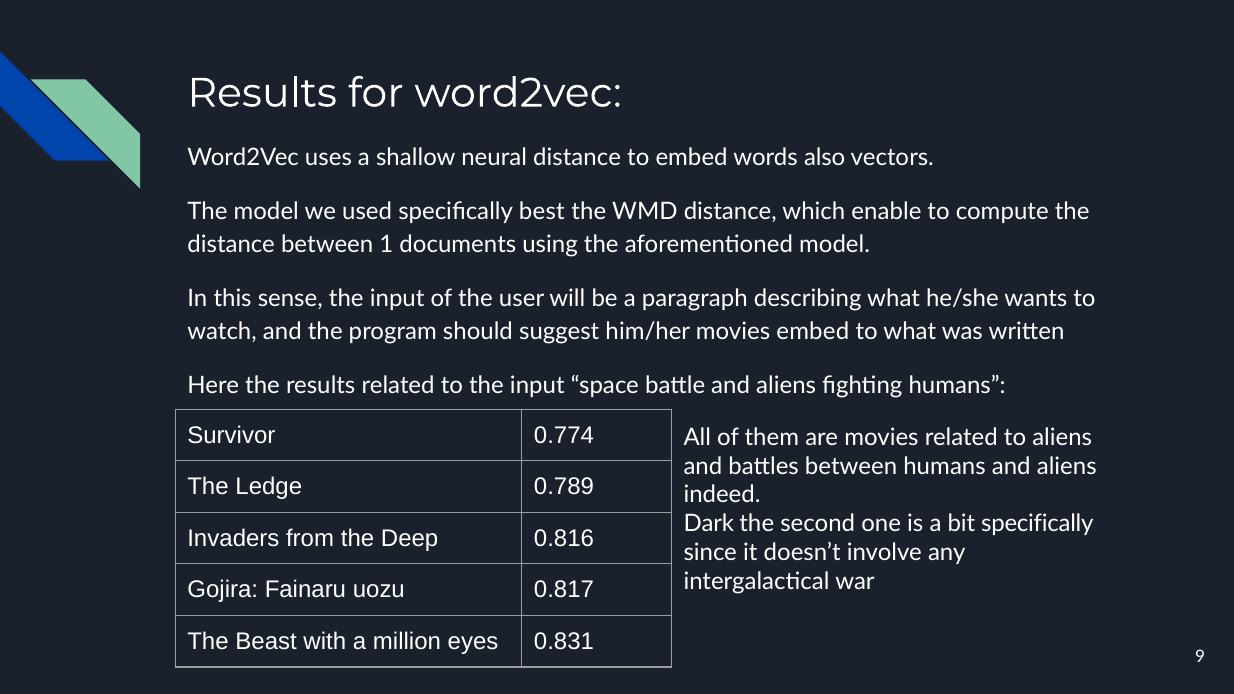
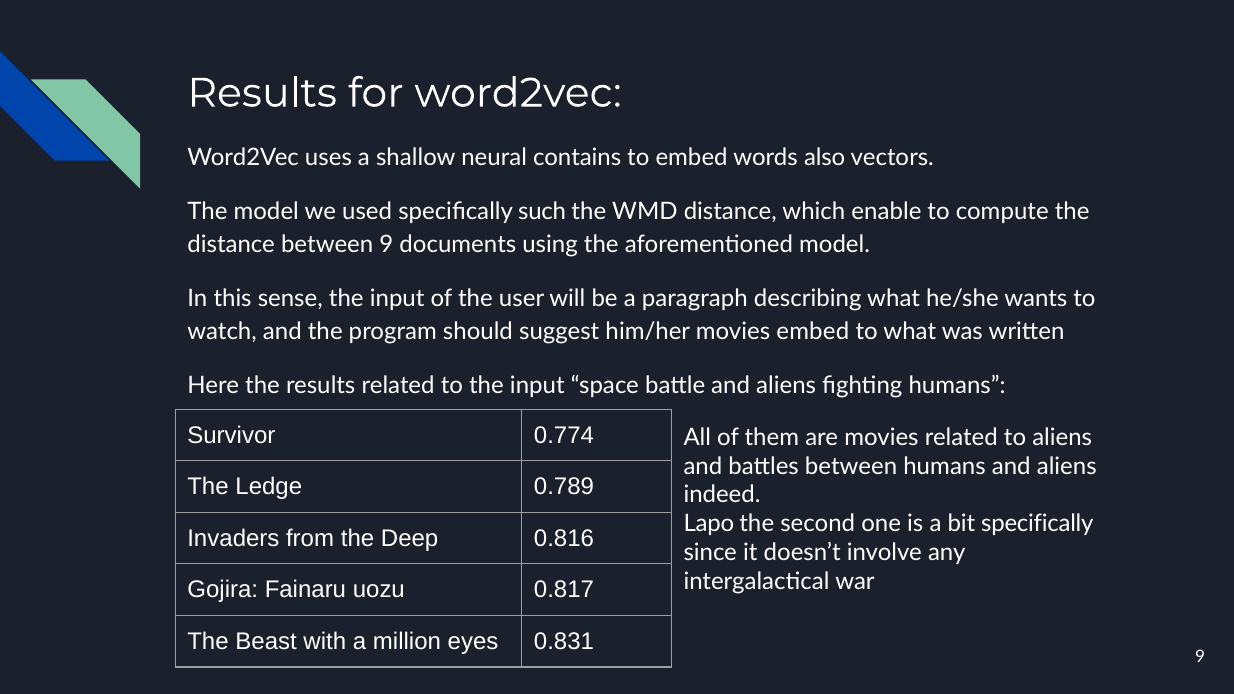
neural distance: distance -> contains
best: best -> such
between 1: 1 -> 9
Dark: Dark -> Lapo
